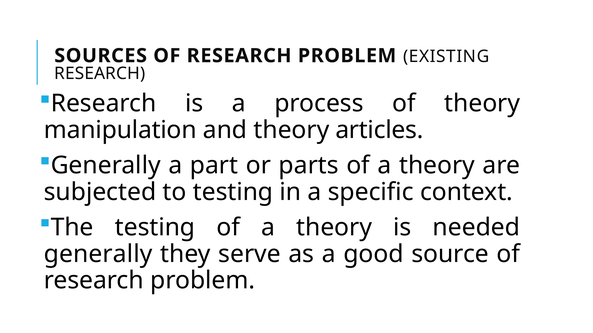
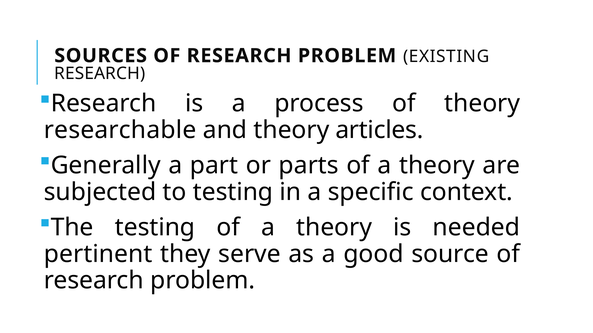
manipulation: manipulation -> researchable
generally at (98, 254): generally -> pertinent
